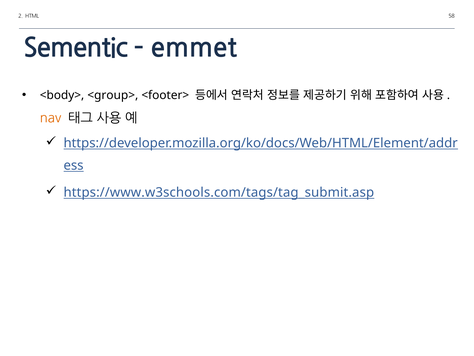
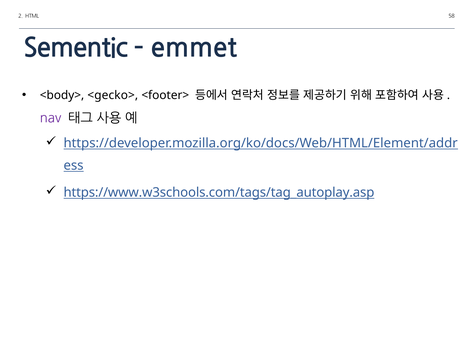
<group>: <group> -> <gecko>
nav colour: orange -> purple
https://www.w3schools.com/tags/tag_submit.asp: https://www.w3schools.com/tags/tag_submit.asp -> https://www.w3schools.com/tags/tag_autoplay.asp
